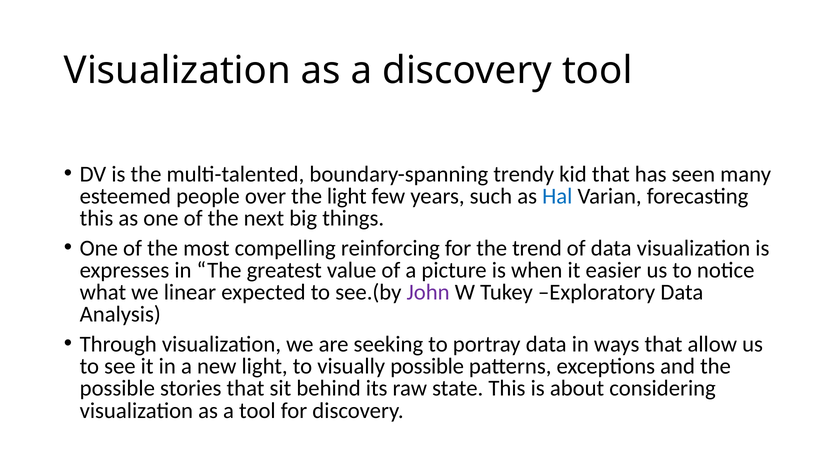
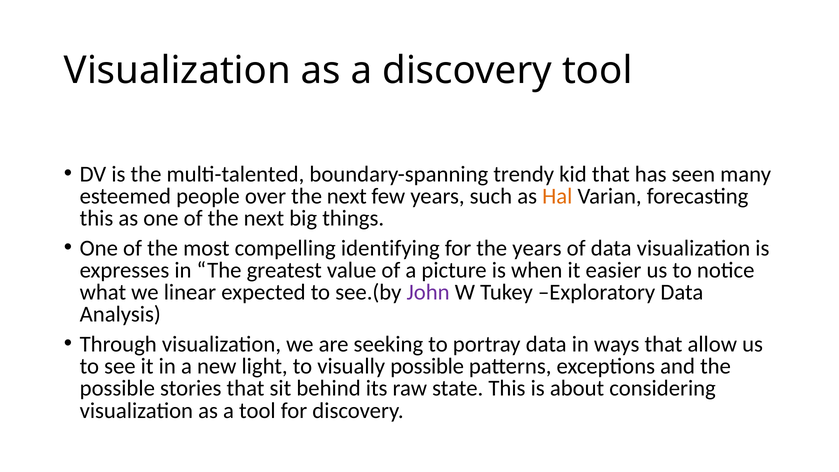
over the light: light -> next
Hal colour: blue -> orange
reinforcing: reinforcing -> identifying
the trend: trend -> years
